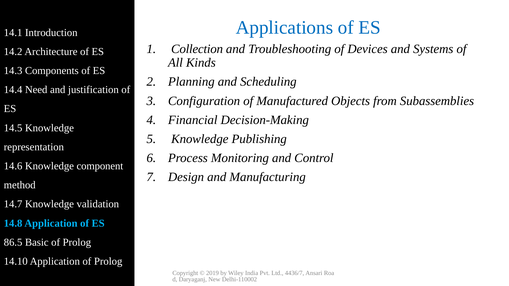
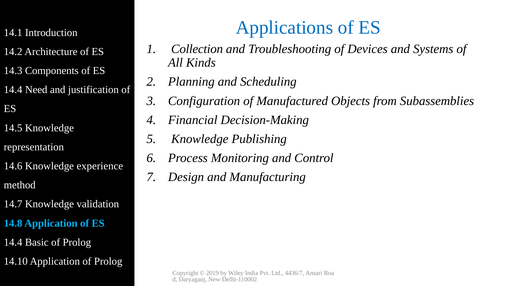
component: component -> experience
86.5 at (13, 242): 86.5 -> 14.4
